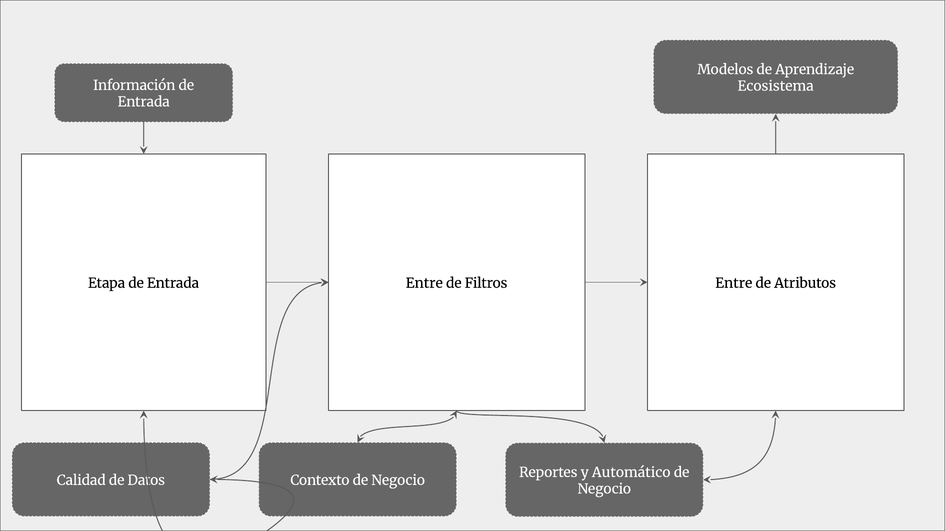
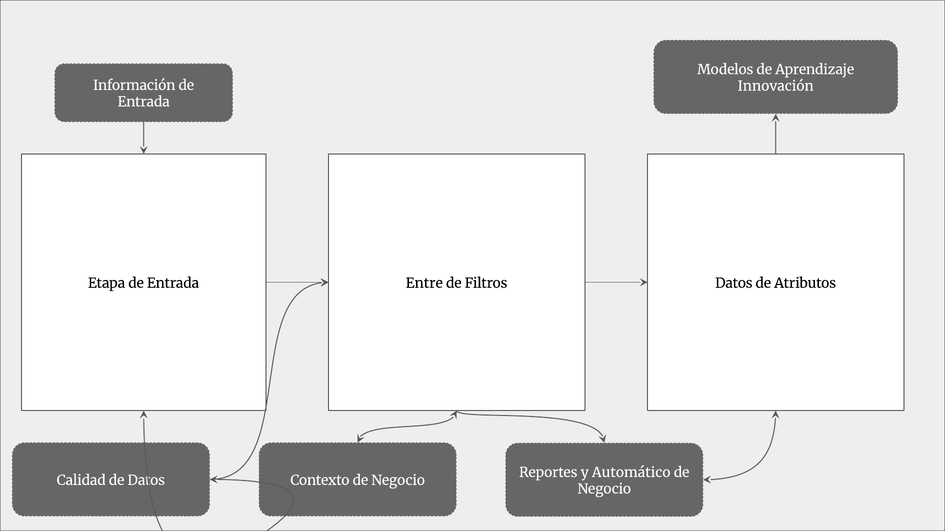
Ecosistema: Ecosistema -> Innovación
Filtros Entre: Entre -> Datos
